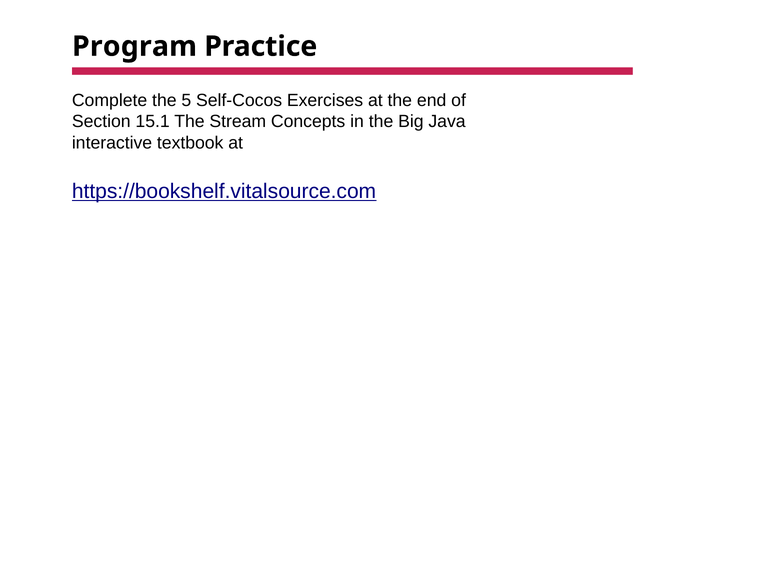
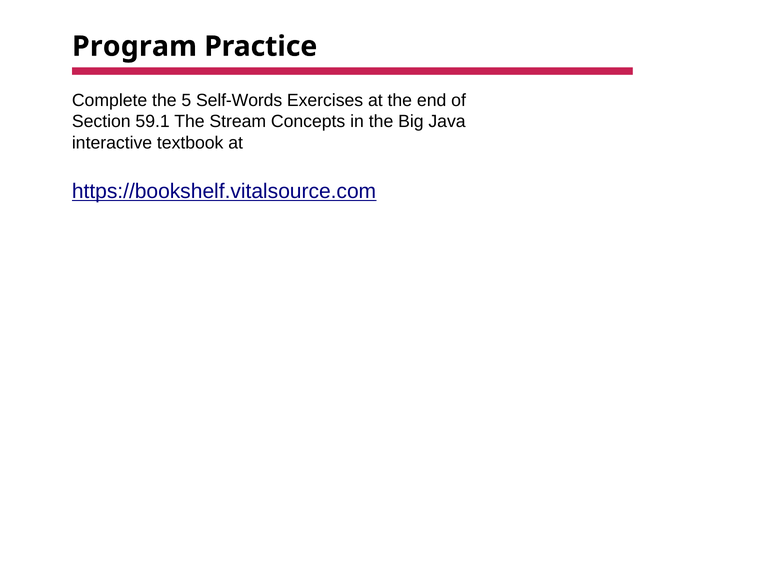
Self-Cocos: Self-Cocos -> Self-Words
15.1: 15.1 -> 59.1
